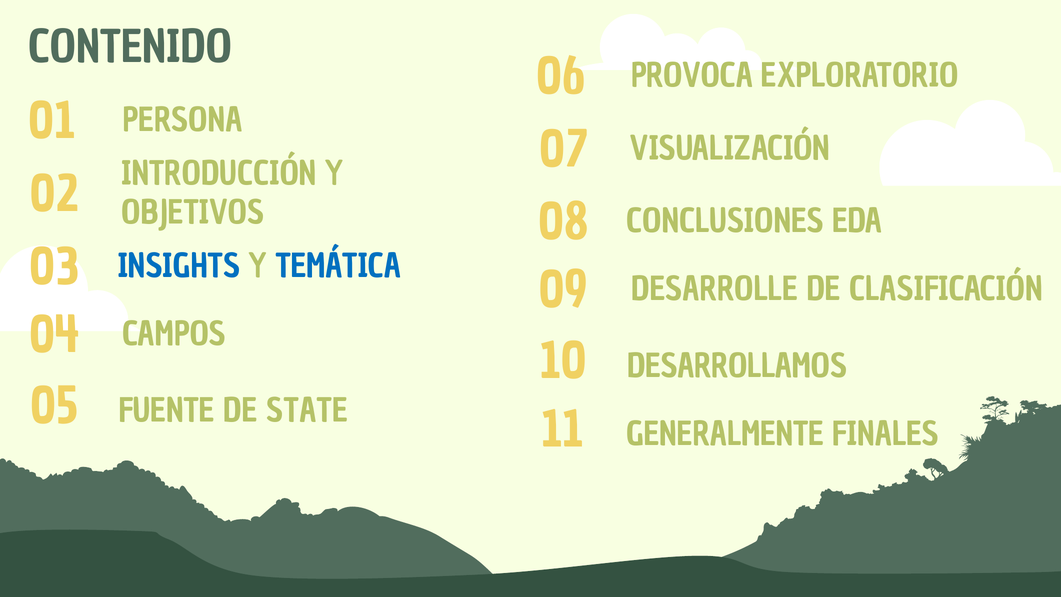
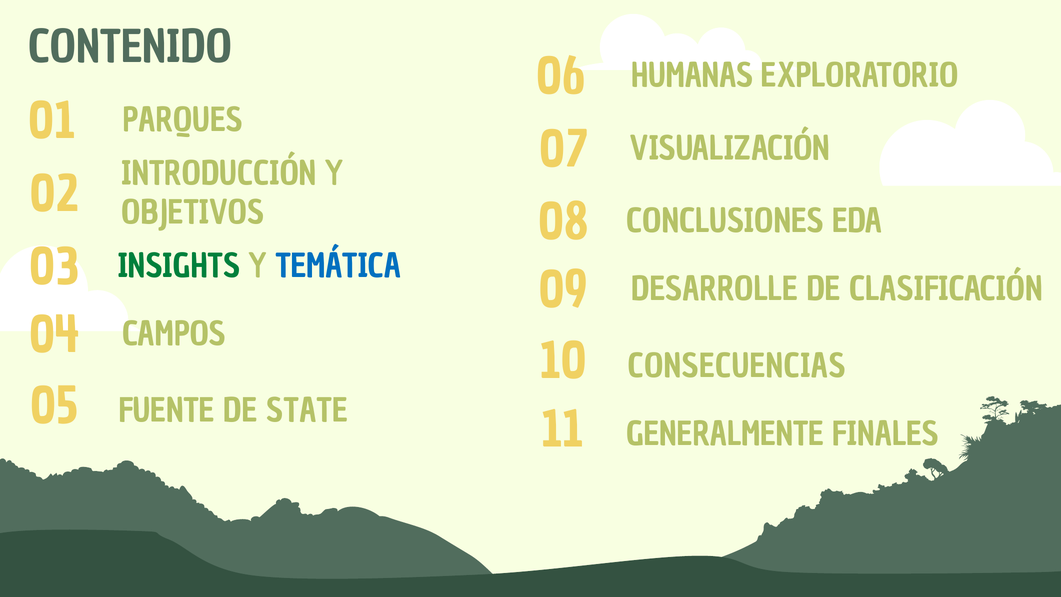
PROVOCA: PROVOCA -> HUMANAS
PERSONA: PERSONA -> PARQUES
INSIGHTS colour: blue -> green
DESARROLLAMOS: DESARROLLAMOS -> CONSECUENCIAS
